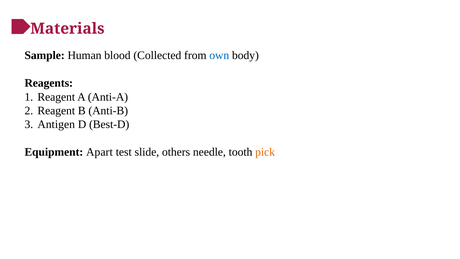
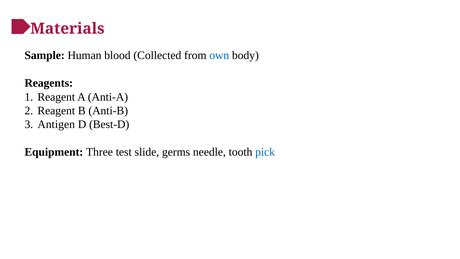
Apart: Apart -> Three
others: others -> germs
pick colour: orange -> blue
